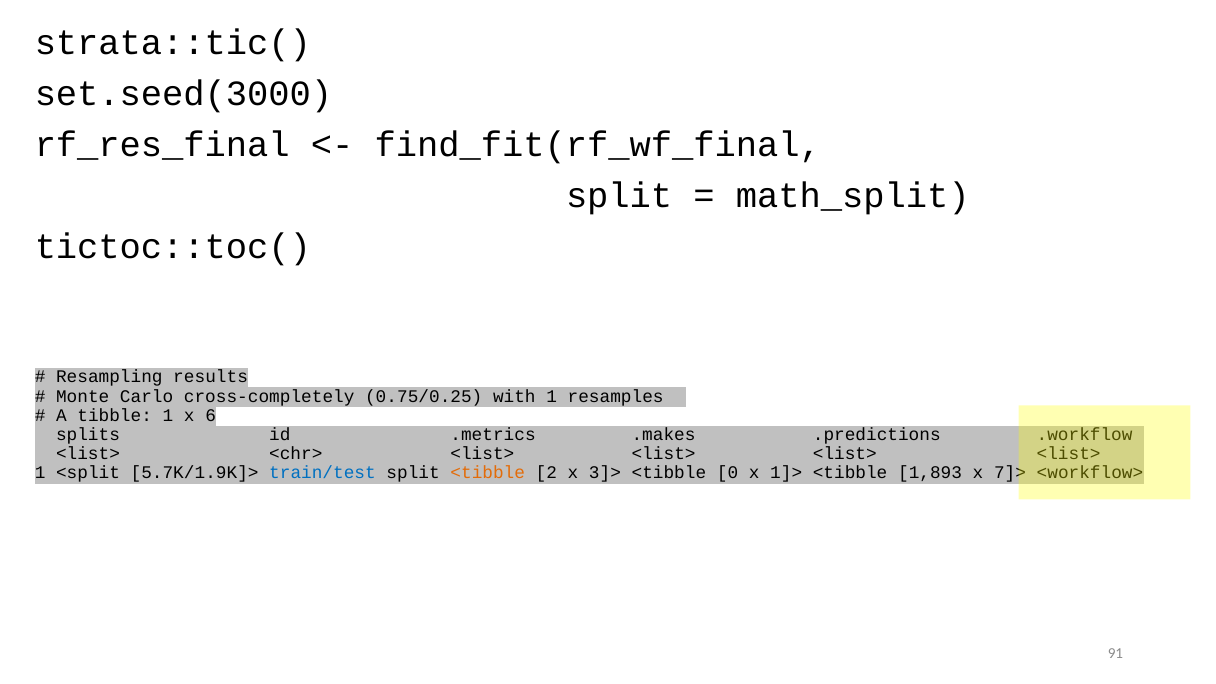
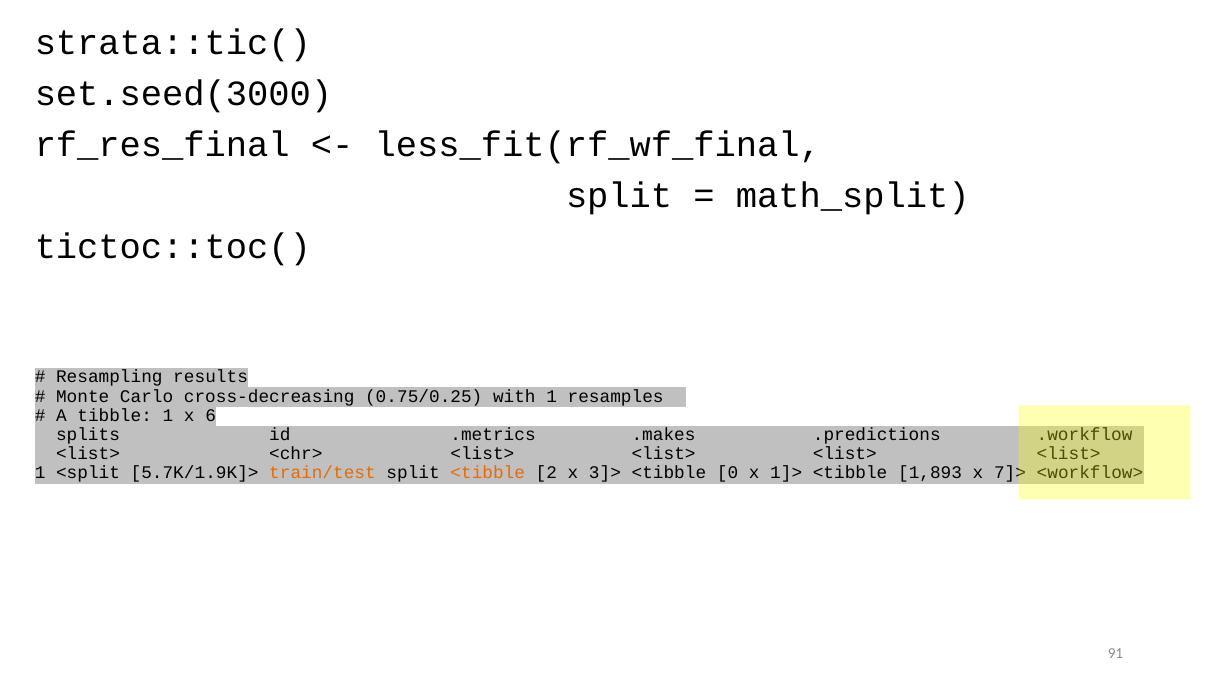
find_fit(rf_wf_final: find_fit(rf_wf_final -> less_fit(rf_wf_final
cross-completely: cross-completely -> cross-decreasing
train/test colour: blue -> orange
